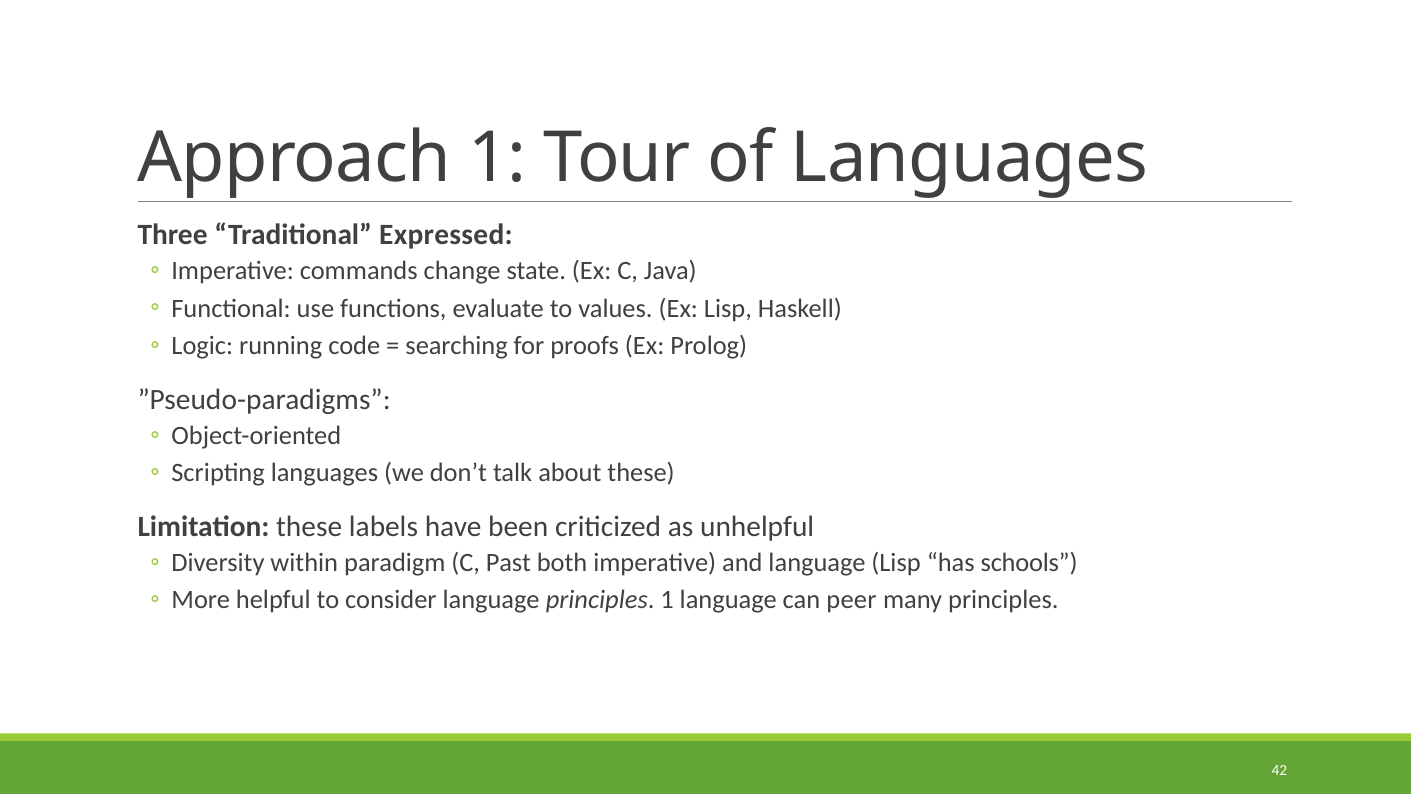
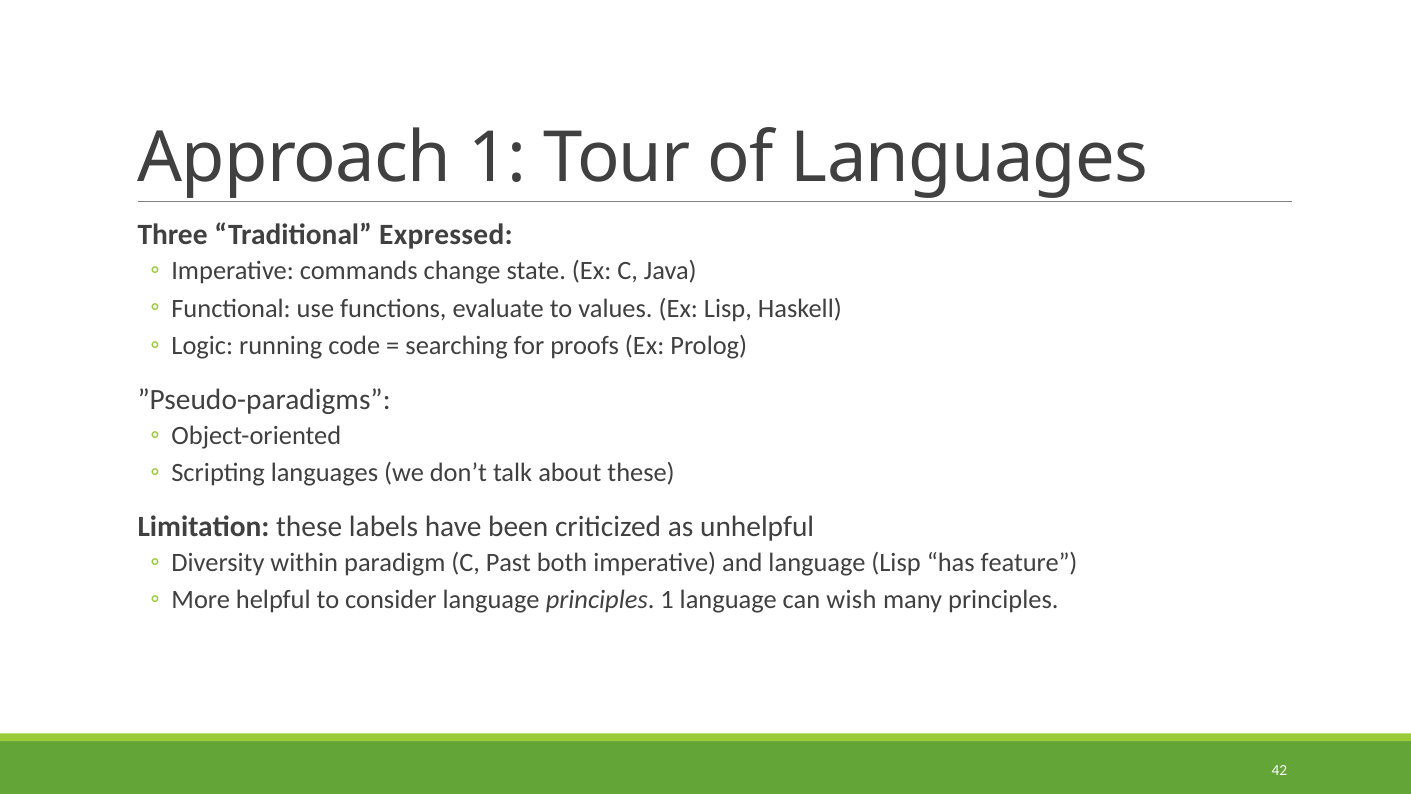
schools: schools -> feature
peer: peer -> wish
